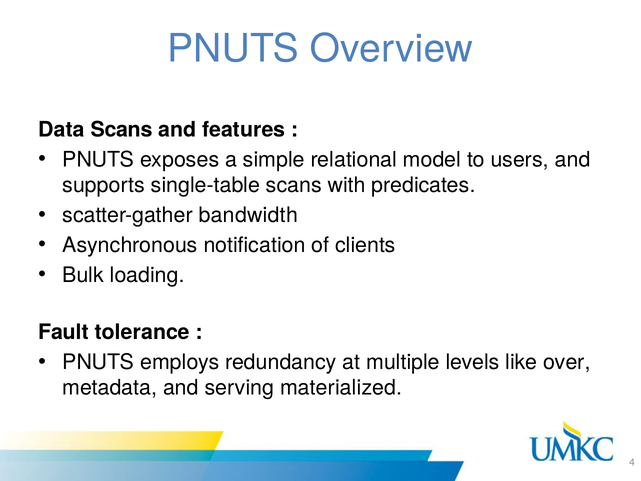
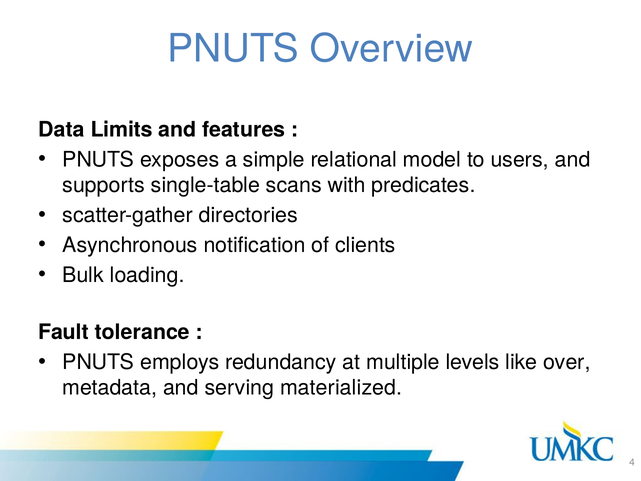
Data Scans: Scans -> Limits
bandwidth: bandwidth -> directories
